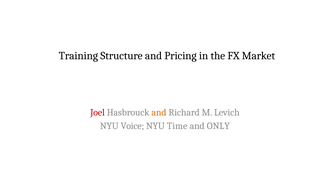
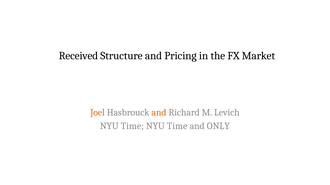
Training: Training -> Received
Joel colour: red -> orange
Voice at (132, 126): Voice -> Time
